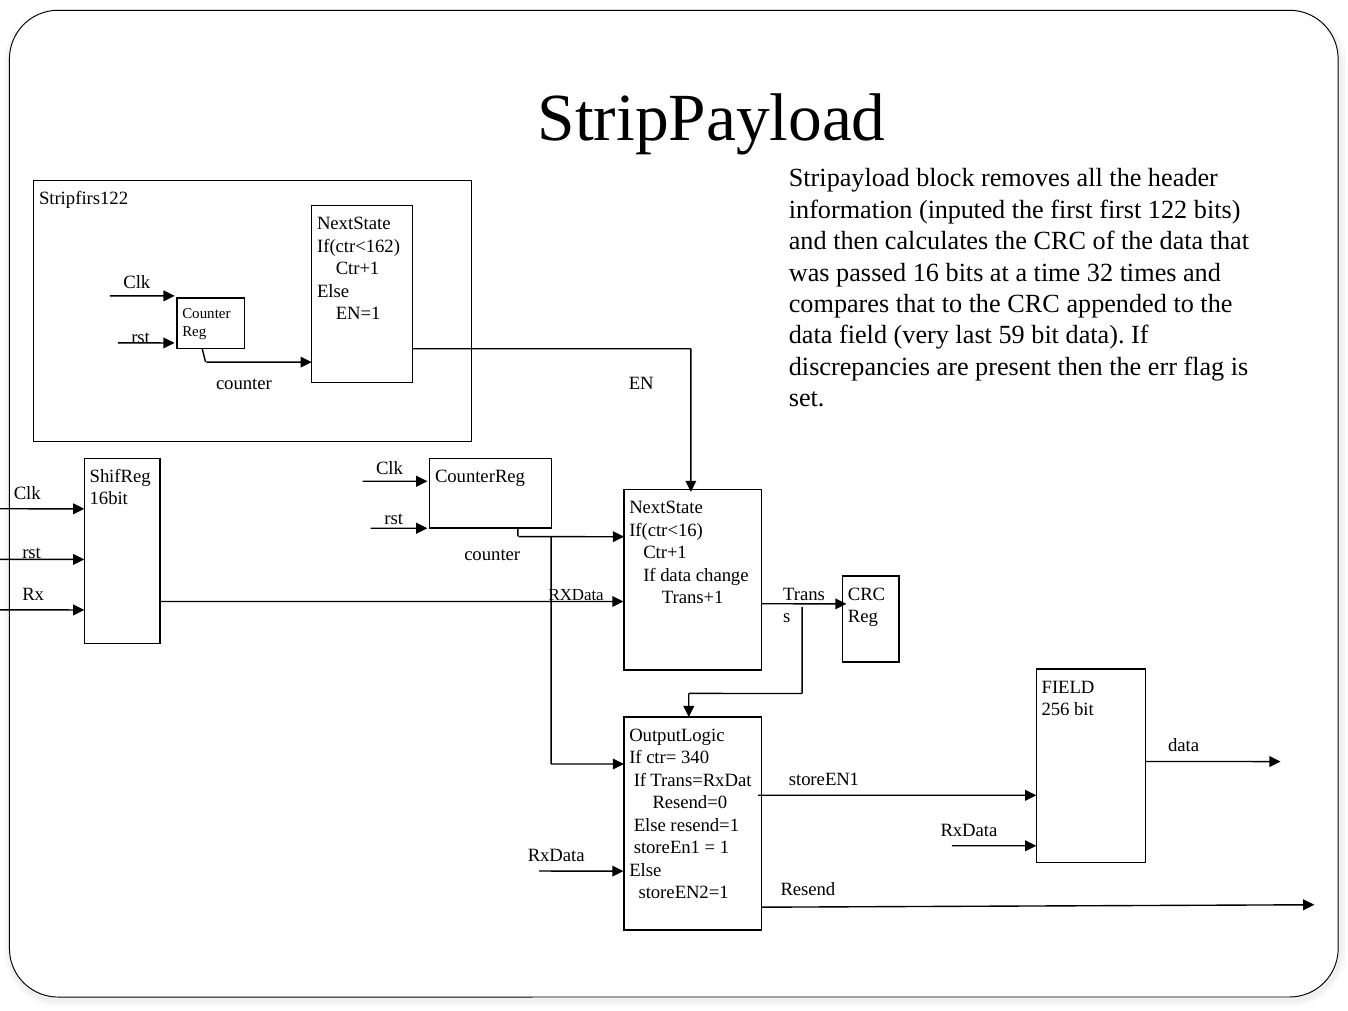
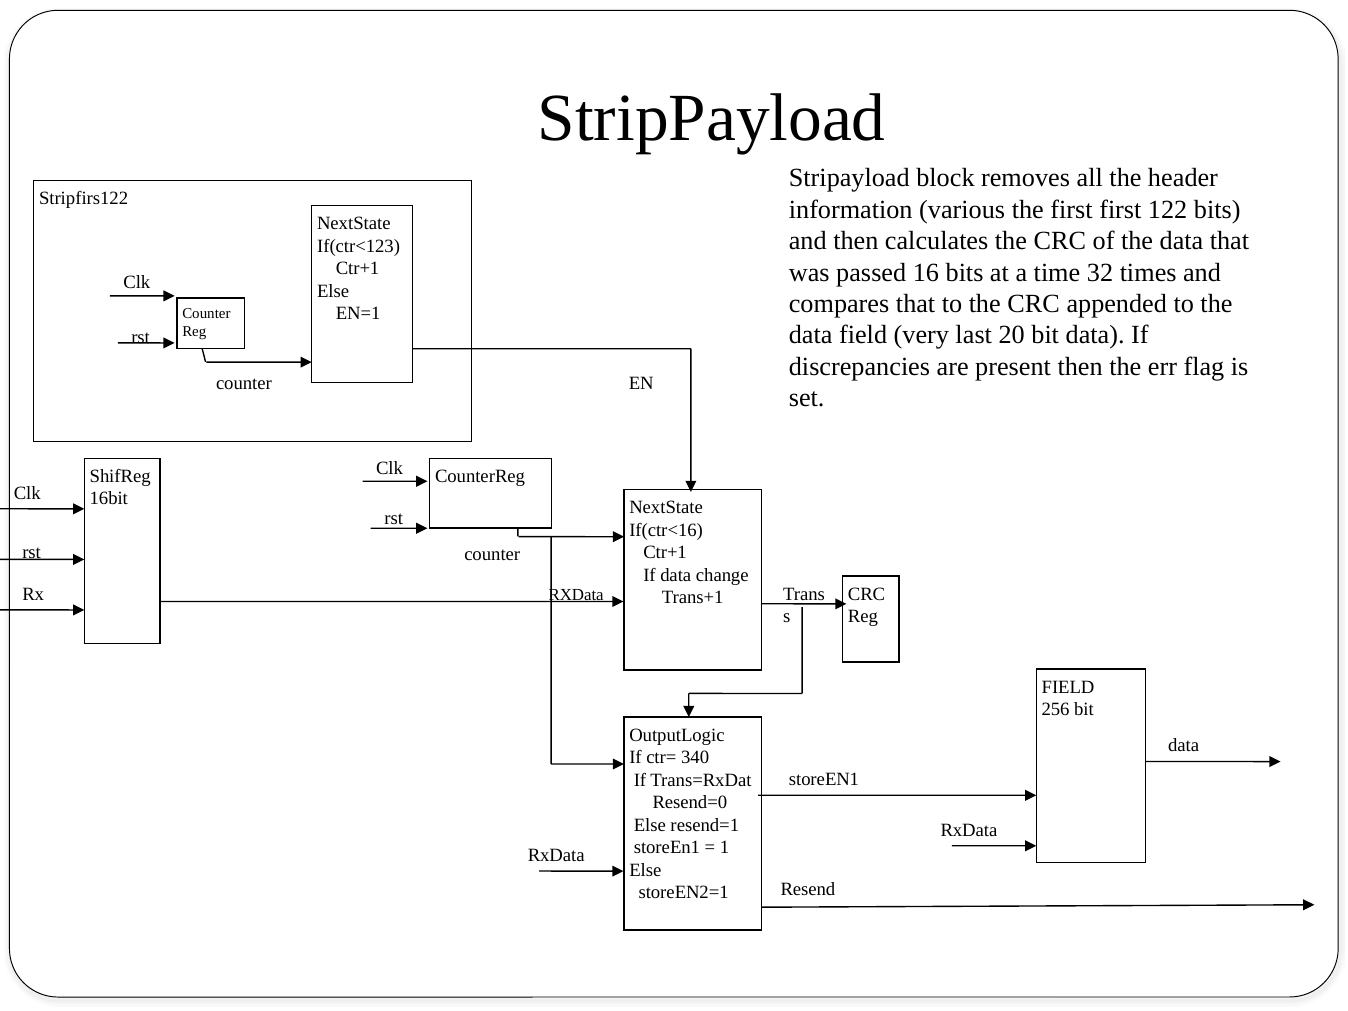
inputed: inputed -> various
If(ctr<162: If(ctr<162 -> If(ctr<123
59: 59 -> 20
